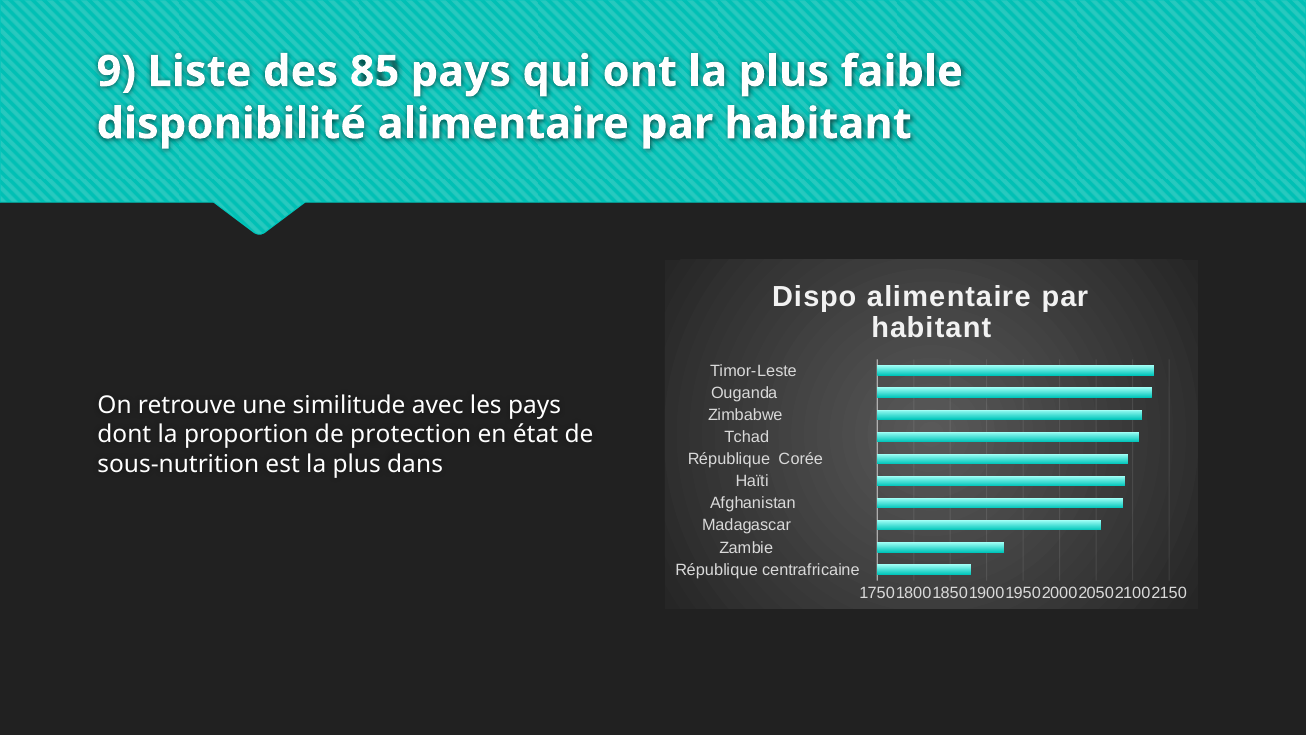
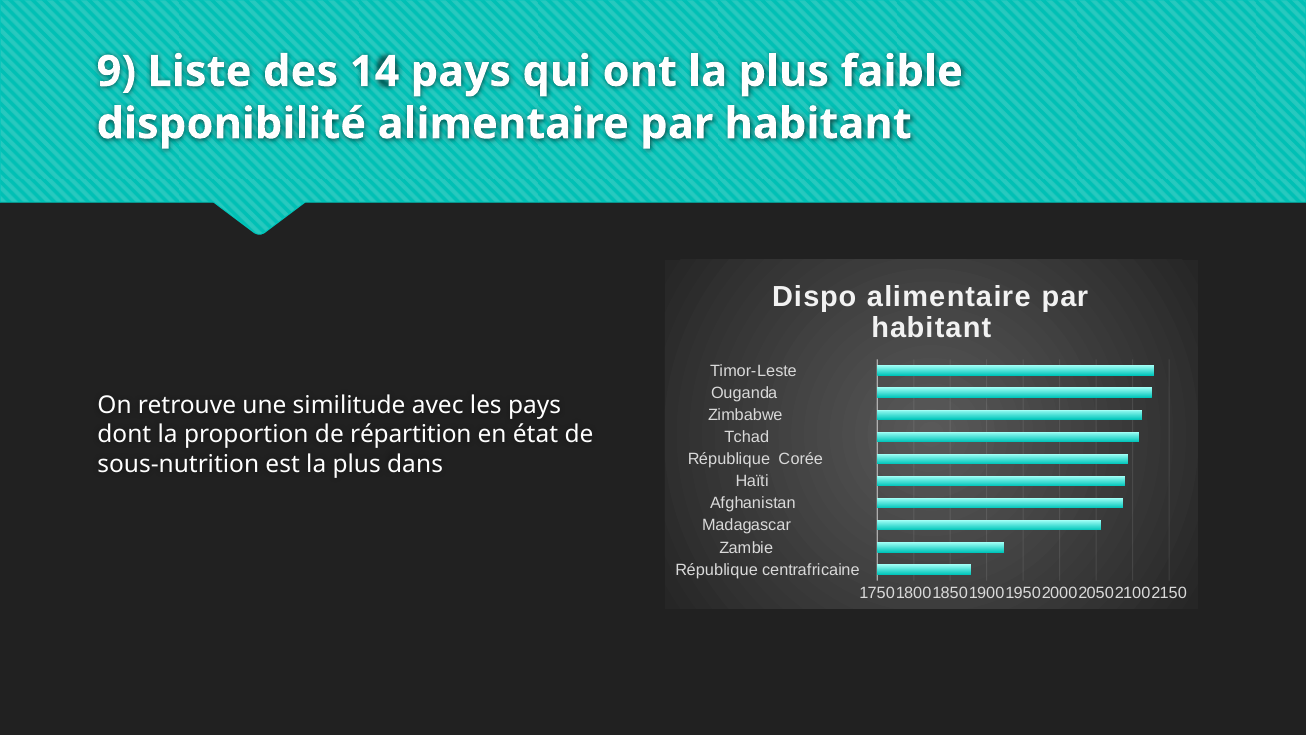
85: 85 -> 14
protection: protection -> répartition
